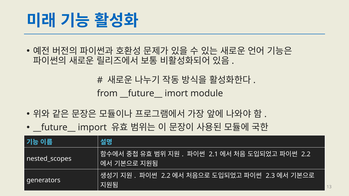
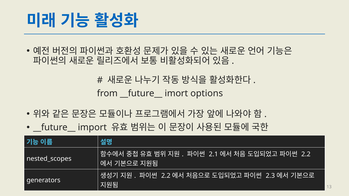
module: module -> options
